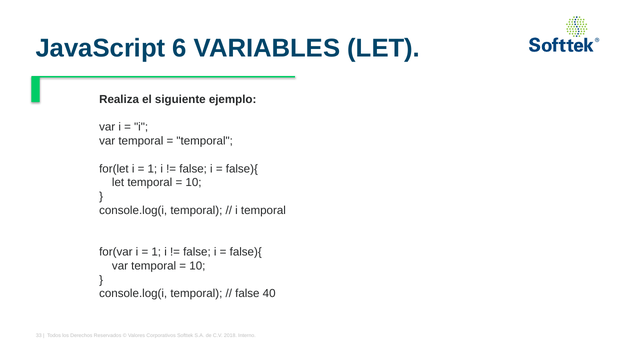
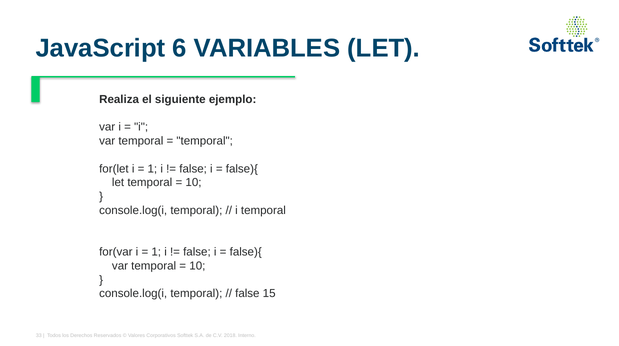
40: 40 -> 15
